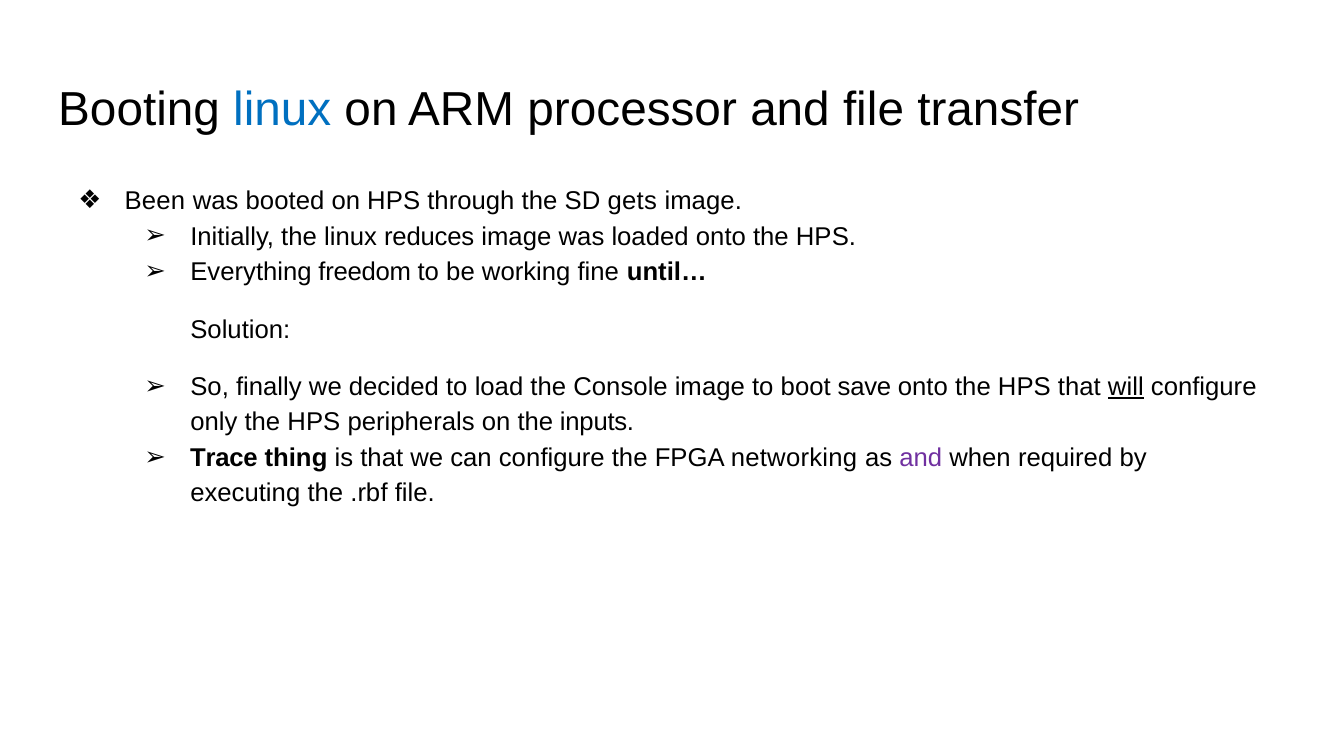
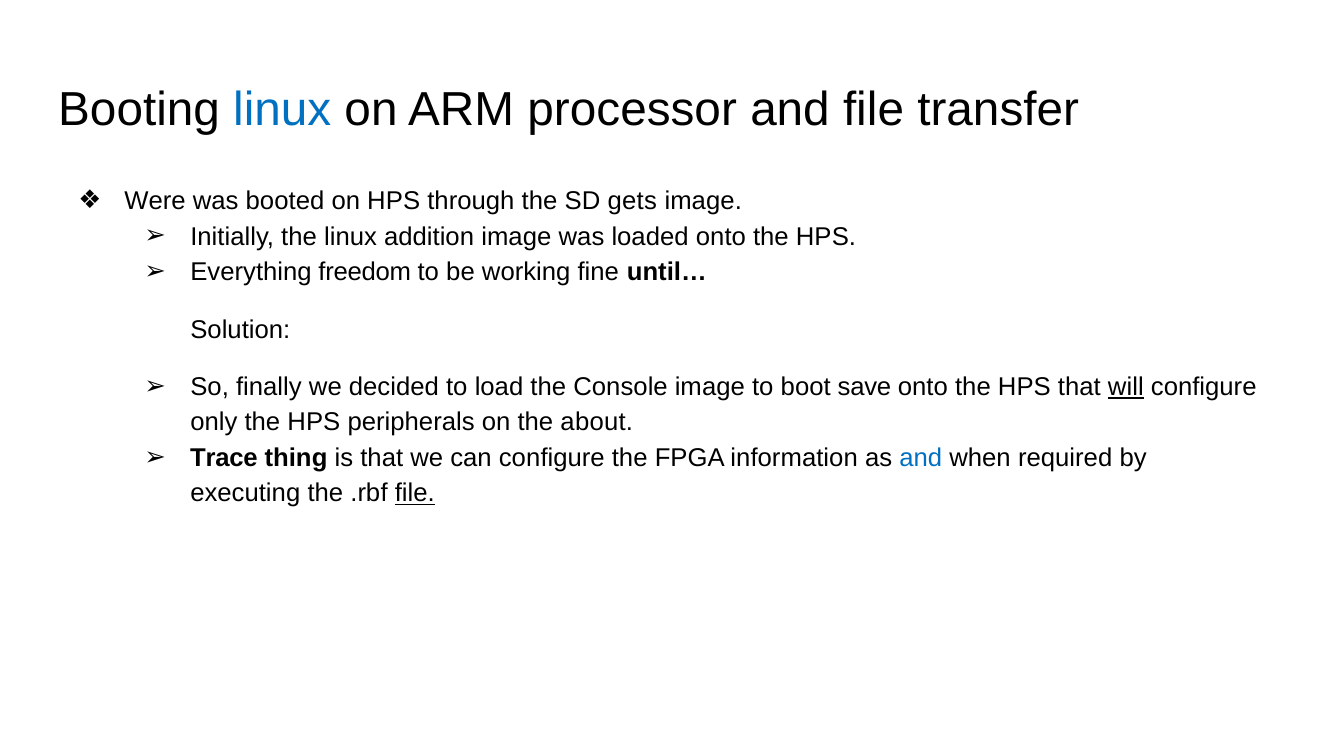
Been: Been -> Were
reduces: reduces -> addition
inputs: inputs -> about
networking: networking -> information
and at (921, 458) colour: purple -> blue
file at (415, 493) underline: none -> present
